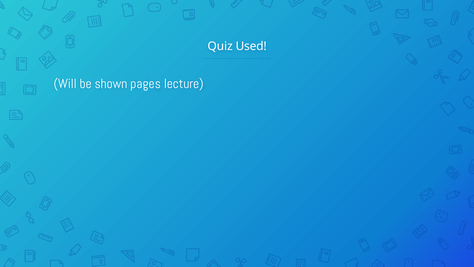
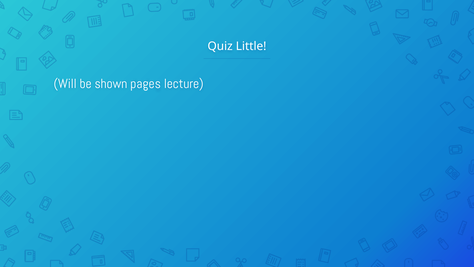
Used: Used -> Little
